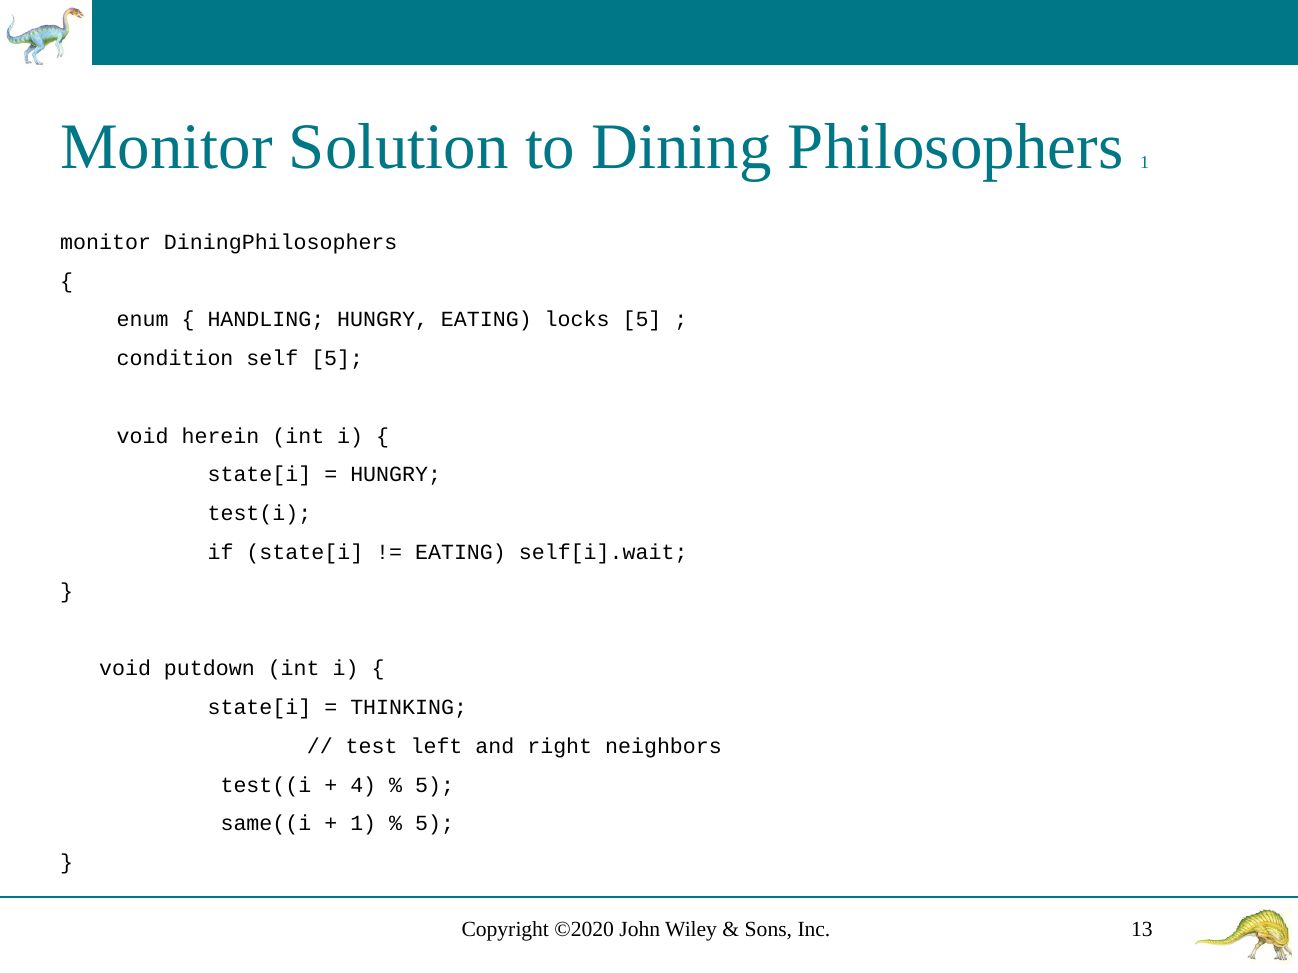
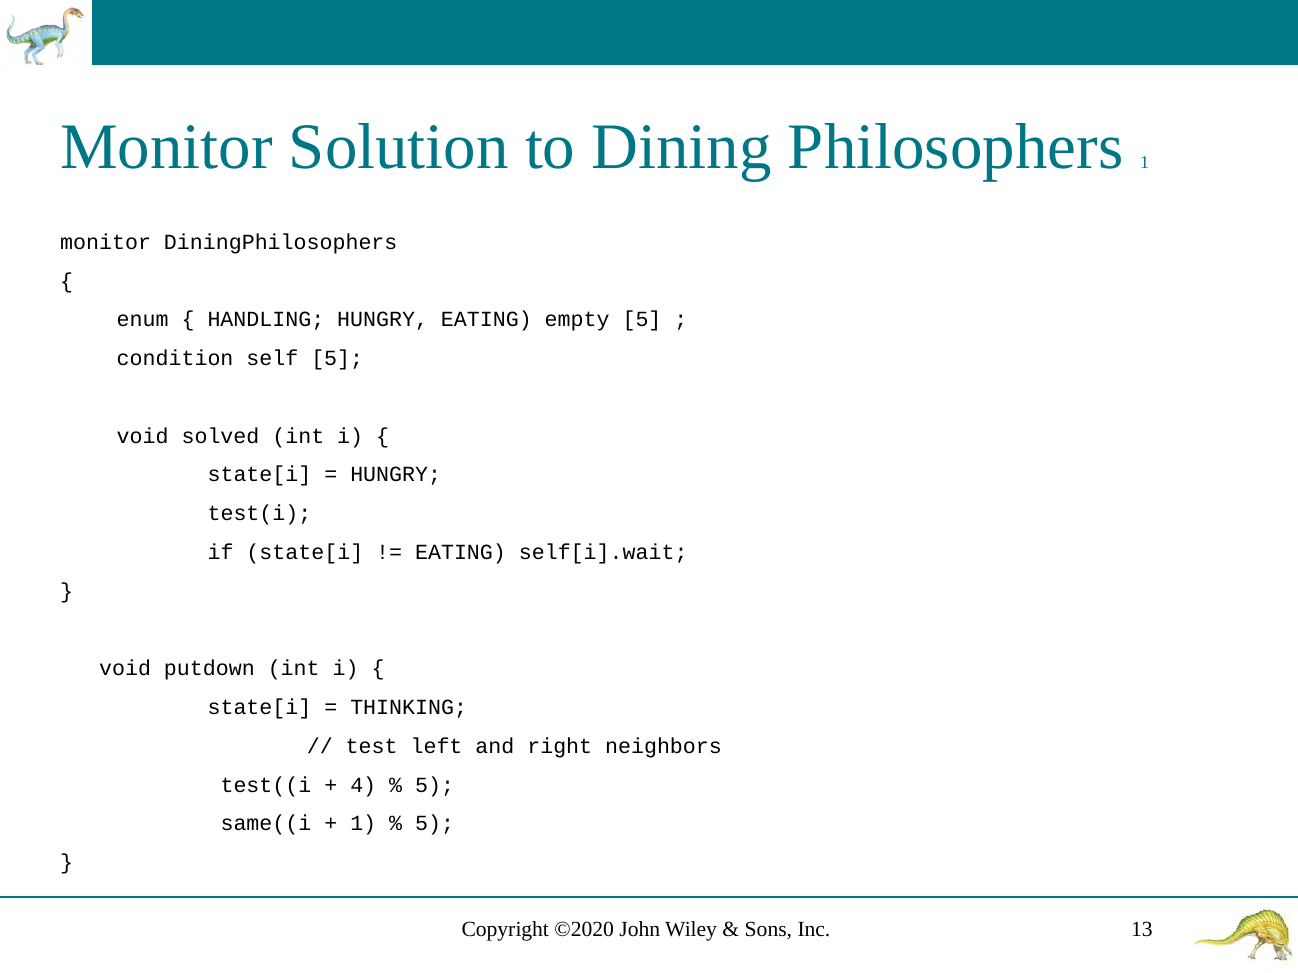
locks: locks -> empty
herein: herein -> solved
